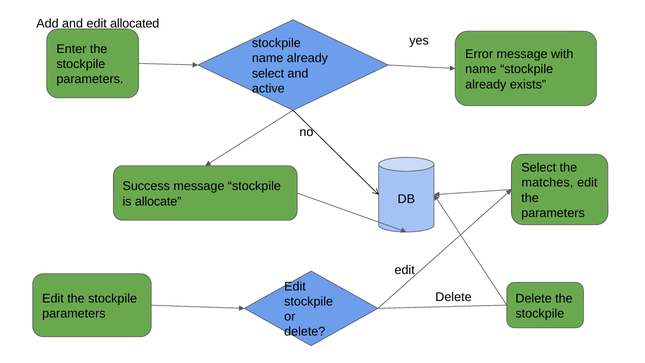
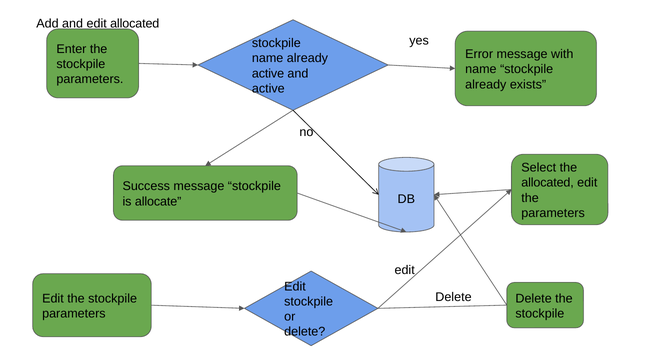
select at (268, 73): select -> active
matches at (547, 183): matches -> allocated
